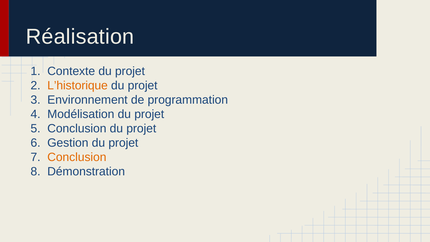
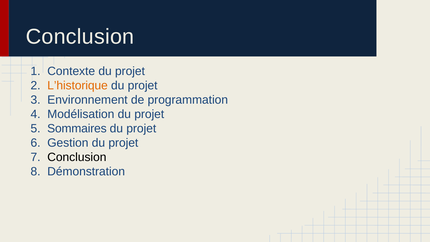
Réalisation at (80, 37): Réalisation -> Conclusion
Conclusion at (77, 128): Conclusion -> Sommaires
Conclusion at (77, 157) colour: orange -> black
